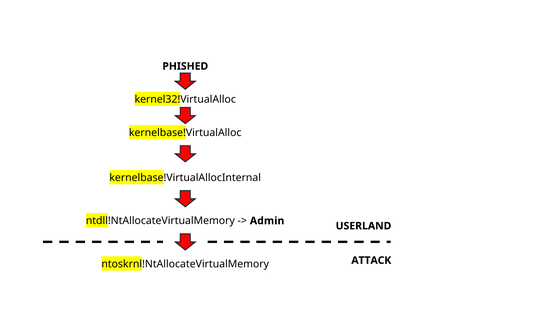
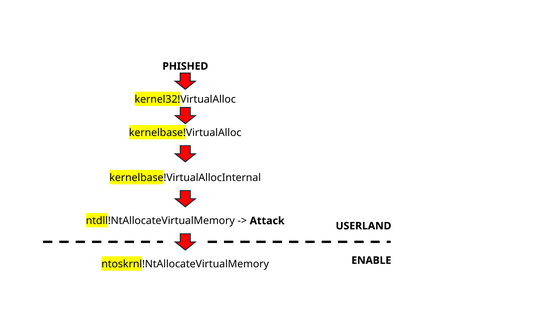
Admin: Admin -> Attack
ATTACK: ATTACK -> ENABLE
